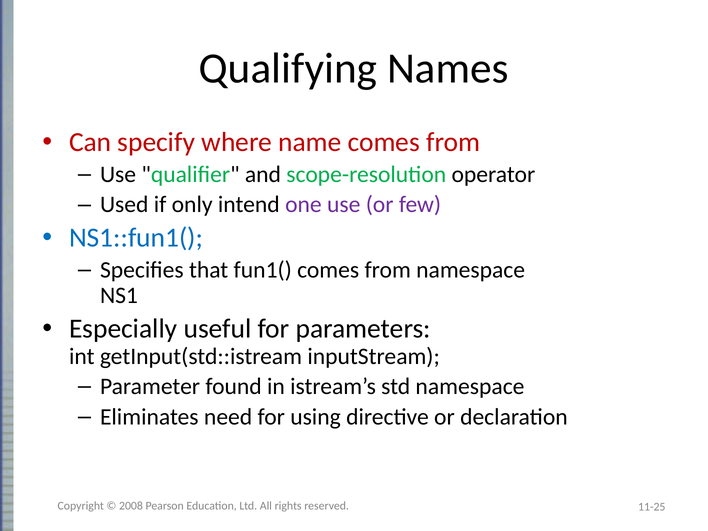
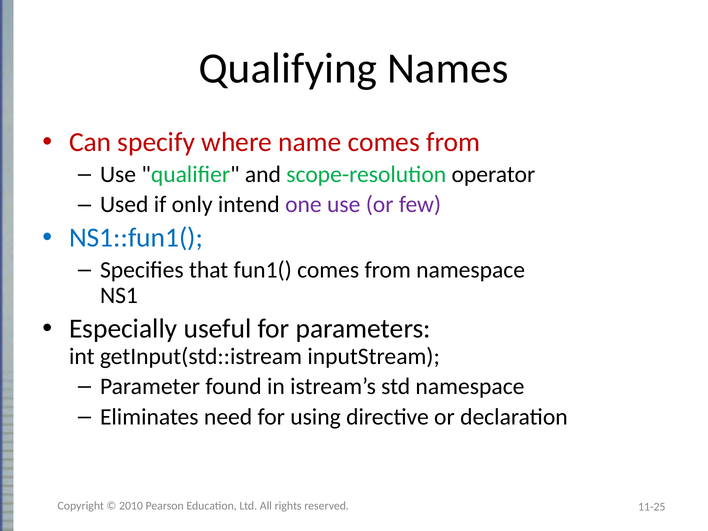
2008: 2008 -> 2010
